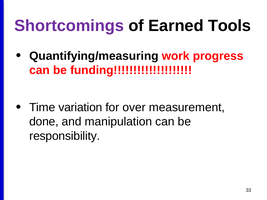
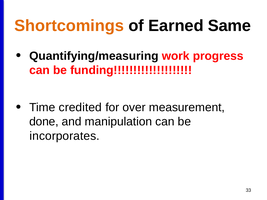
Shortcomings colour: purple -> orange
Tools: Tools -> Same
variation: variation -> credited
responsibility: responsibility -> incorporates
